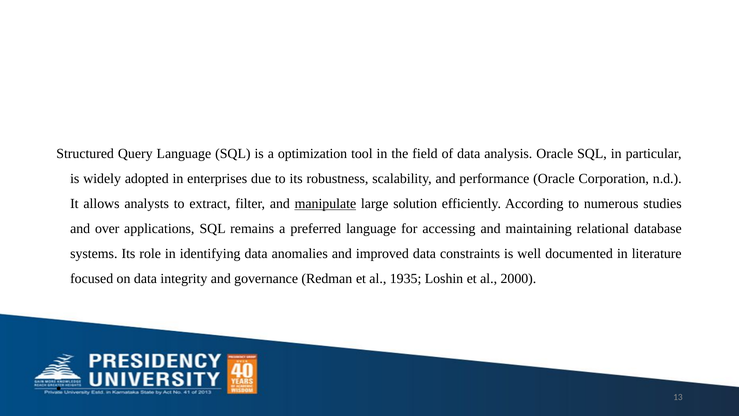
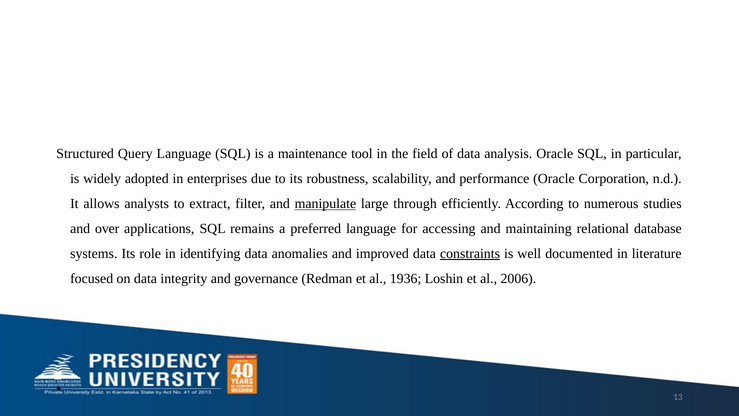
optimization: optimization -> maintenance
solution: solution -> through
constraints underline: none -> present
1935: 1935 -> 1936
2000: 2000 -> 2006
